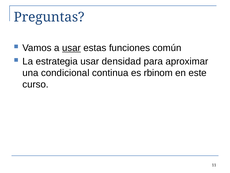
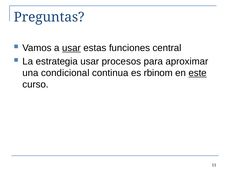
común: común -> central
densidad: densidad -> procesos
este underline: none -> present
